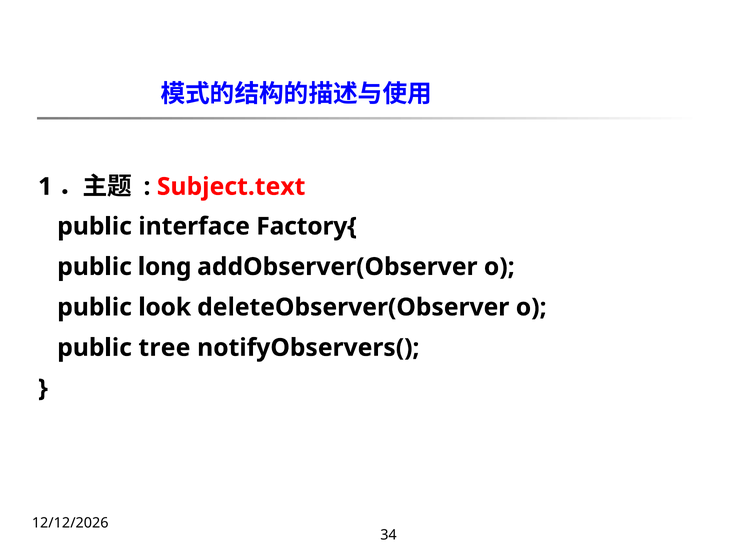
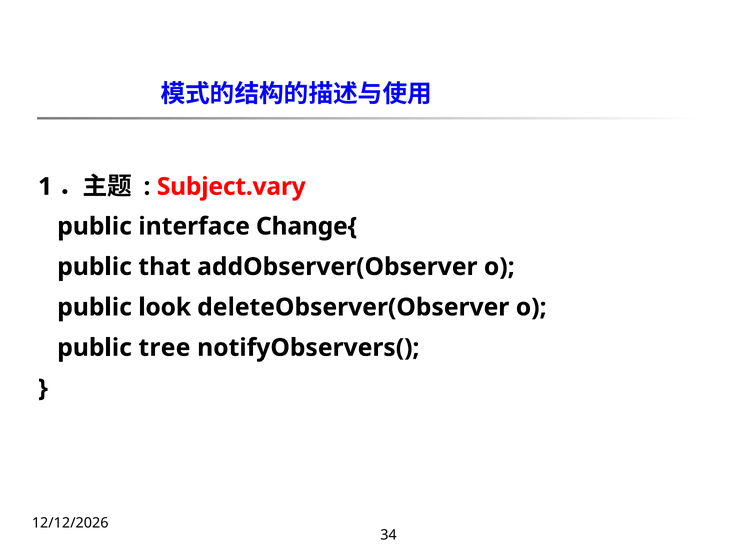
Subject.text: Subject.text -> Subject.vary
Factory{: Factory{ -> Change{
long: long -> that
